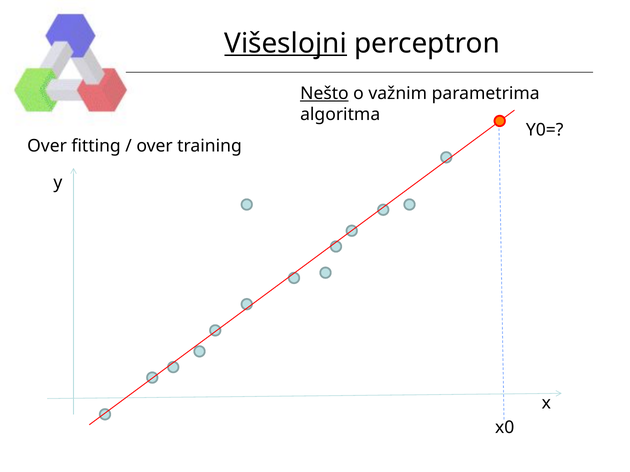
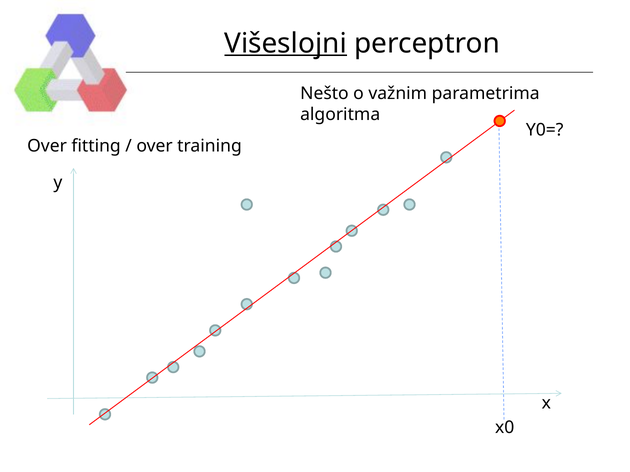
Nešto underline: present -> none
